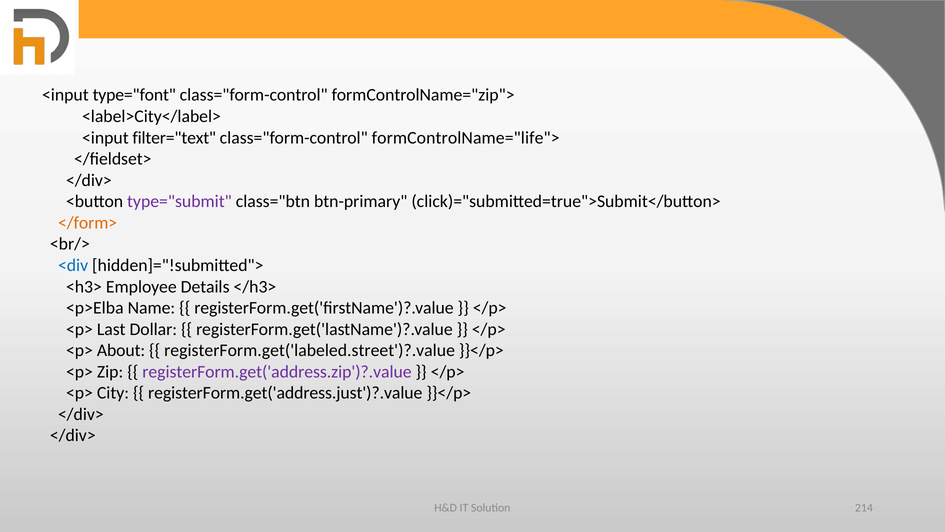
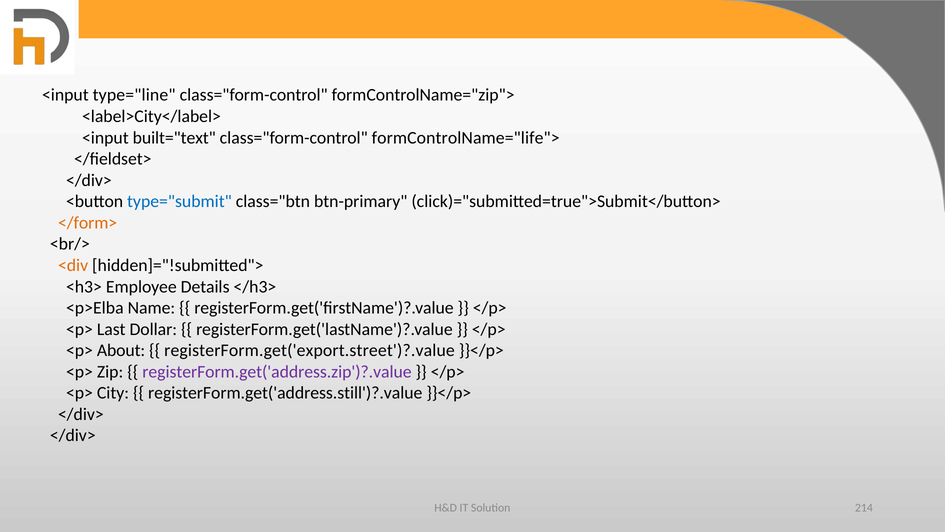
type="font: type="font -> type="line
filter="text: filter="text -> built="text
type="submit colour: purple -> blue
<div colour: blue -> orange
registerForm.get('labeled.street')?.value: registerForm.get('labeled.street')?.value -> registerForm.get('export.street')?.value
registerForm.get('address.just')?.value: registerForm.get('address.just')?.value -> registerForm.get('address.still')?.value
